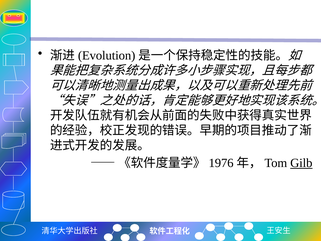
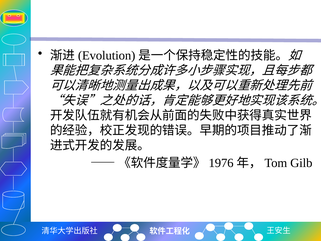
Gilb underline: present -> none
